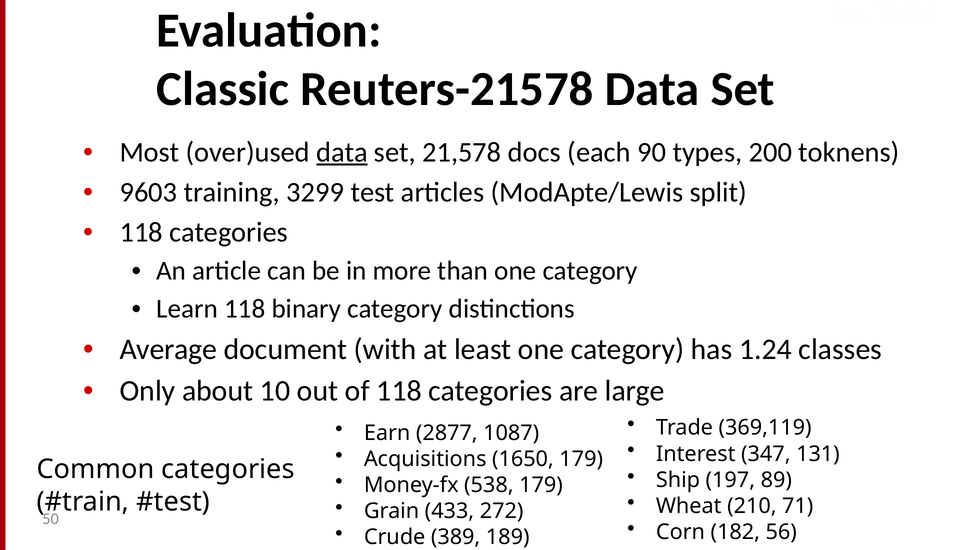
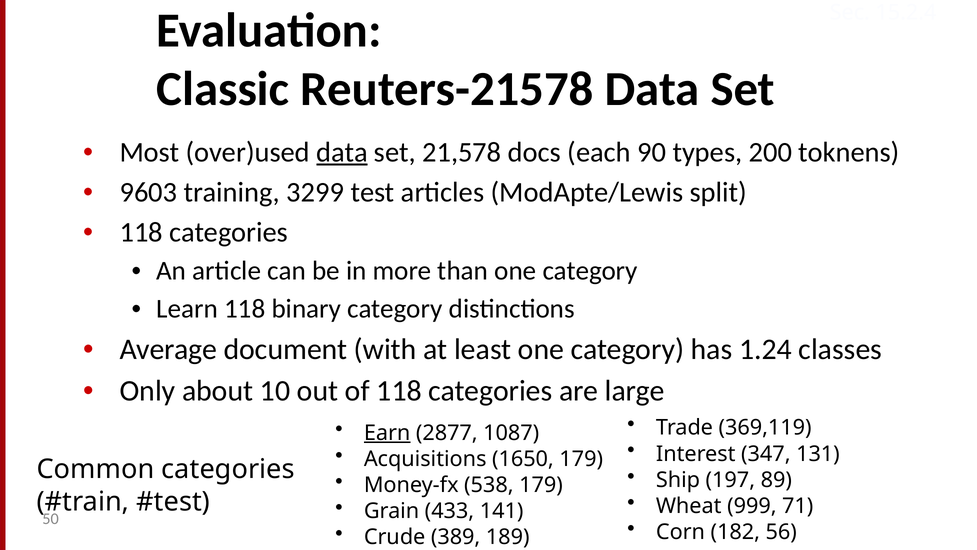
Earn underline: none -> present
210: 210 -> 999
272: 272 -> 141
